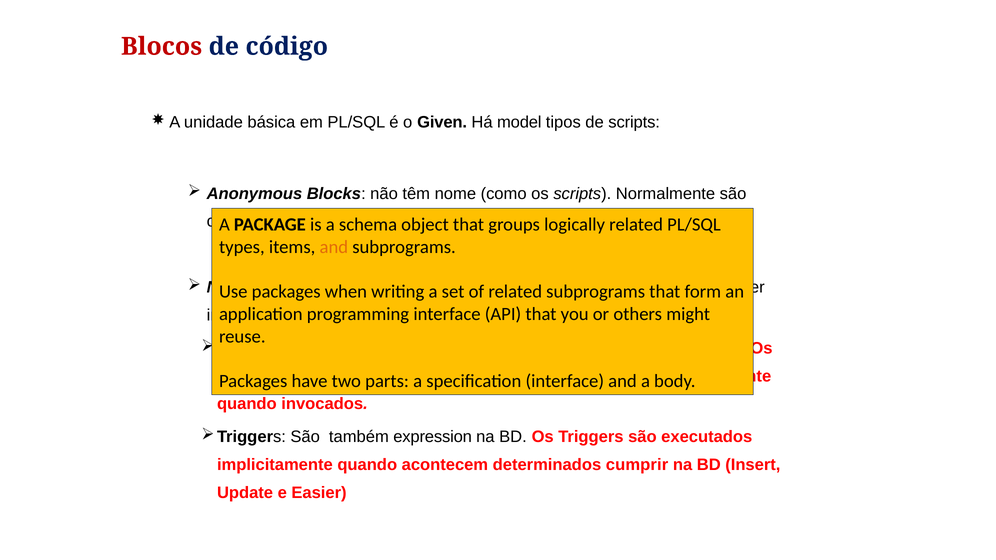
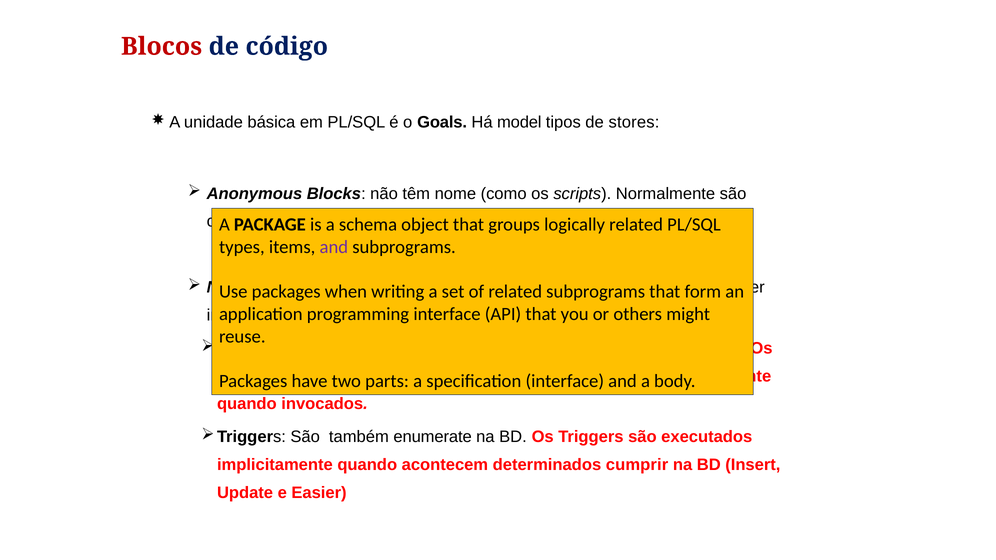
Given: Given -> Goals
de scripts: scripts -> stores
and at (334, 247) colour: orange -> purple
expression: expression -> enumerate
